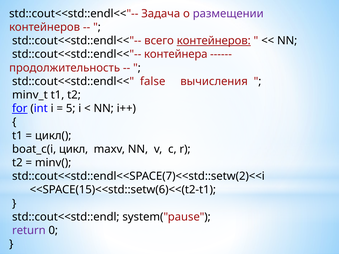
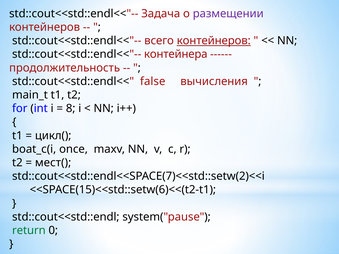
minv_t: minv_t -> main_t
for underline: present -> none
5: 5 -> 8
цикл: цикл -> once
minv(: minv( -> мест(
return colour: purple -> green
